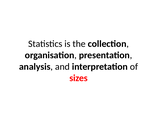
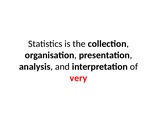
sizes: sizes -> very
